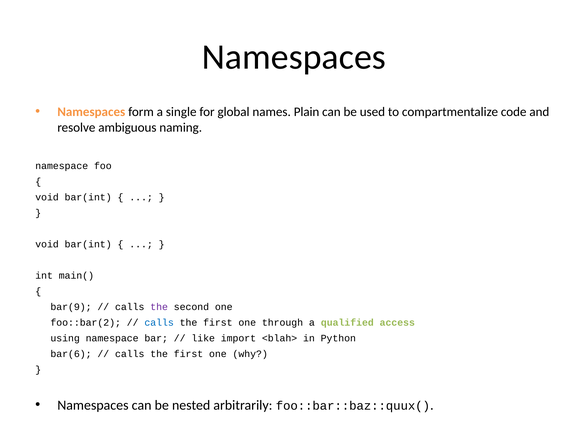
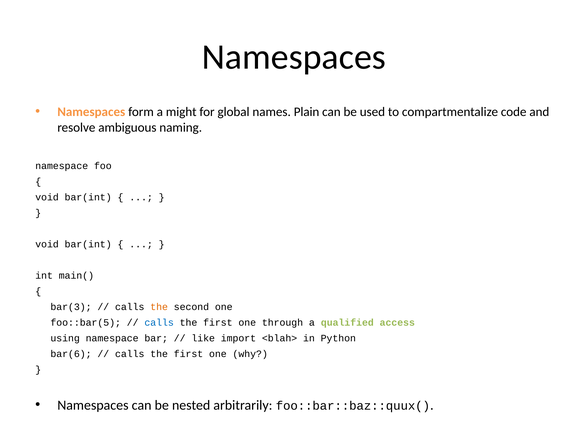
single: single -> might
bar(9: bar(9 -> bar(3
the at (159, 307) colour: purple -> orange
foo::bar(2: foo::bar(2 -> foo::bar(5
